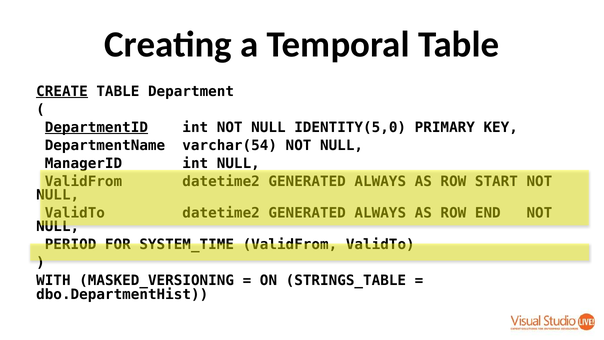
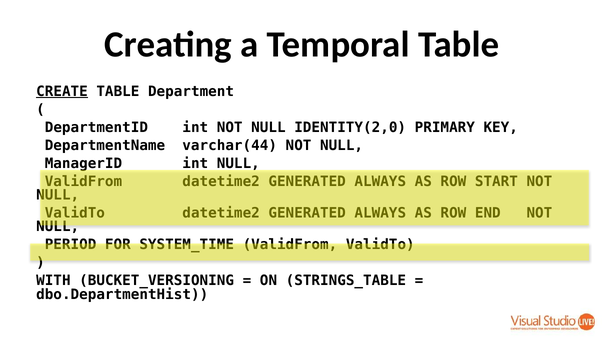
DepartmentID underline: present -> none
IDENTITY(5,0: IDENTITY(5,0 -> IDENTITY(2,0
varchar(54: varchar(54 -> varchar(44
MASKED_VERSIONING: MASKED_VERSIONING -> BUCKET_VERSIONING
